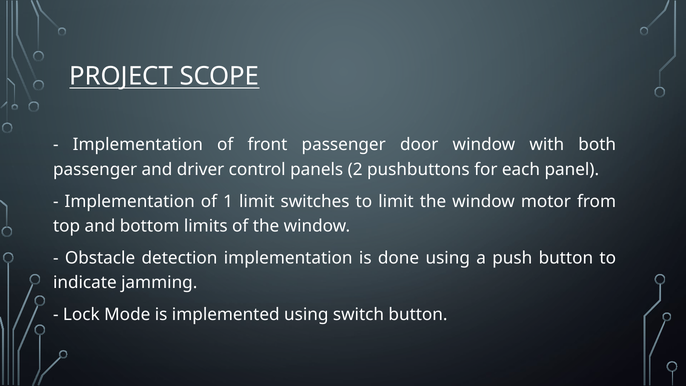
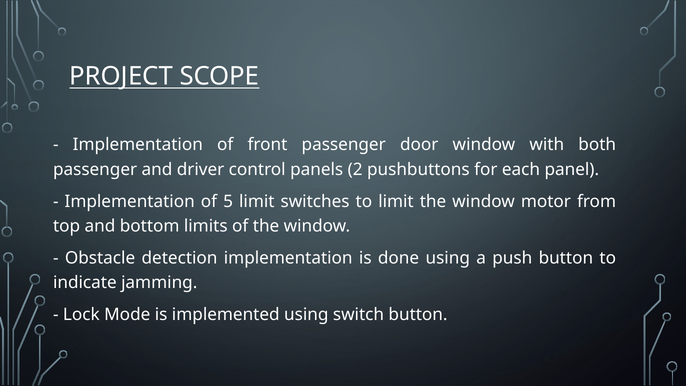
1: 1 -> 5
